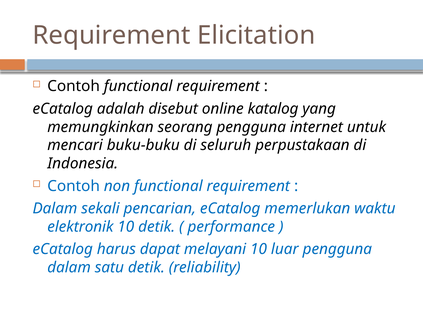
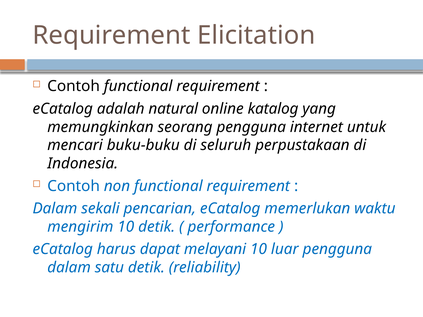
disebut: disebut -> natural
elektronik: elektronik -> mengirim
